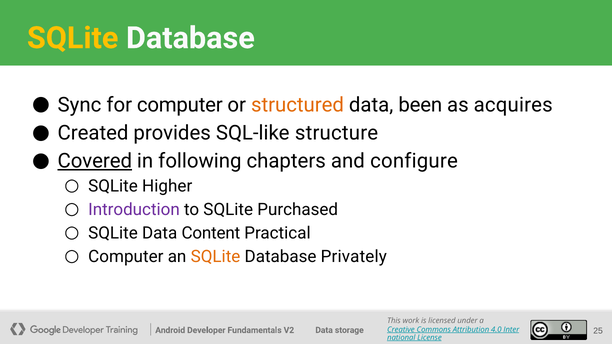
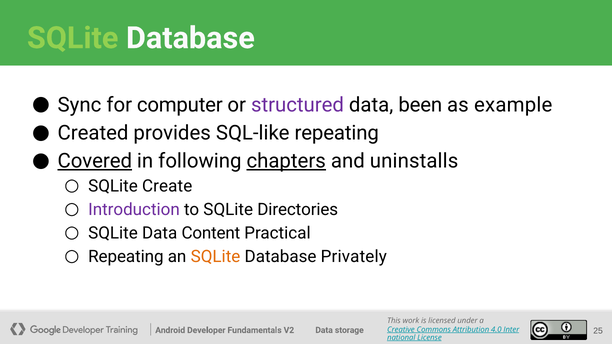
SQLite at (73, 38) colour: yellow -> light green
structured colour: orange -> purple
acquires: acquires -> example
SQL-like structure: structure -> repeating
chapters underline: none -> present
configure: configure -> uninstalls
Higher: Higher -> Create
Purchased: Purchased -> Directories
Computer at (126, 257): Computer -> Repeating
